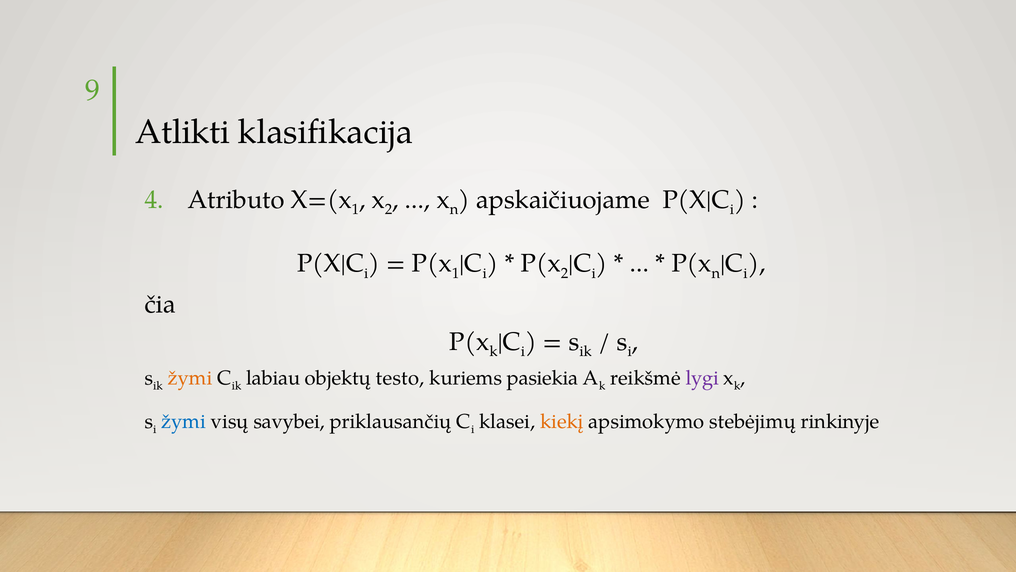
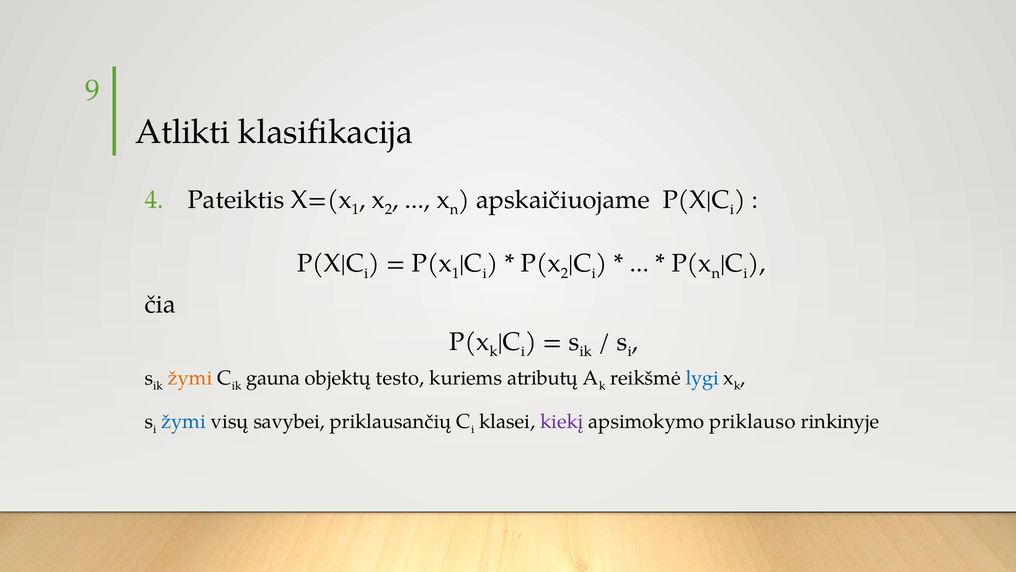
Atributo: Atributo -> Pateiktis
labiau: labiau -> gauna
pasiekia: pasiekia -> atributų
lygi colour: purple -> blue
kiekį colour: orange -> purple
stebėjimų: stebėjimų -> priklauso
